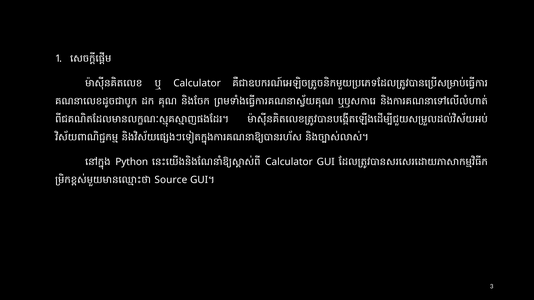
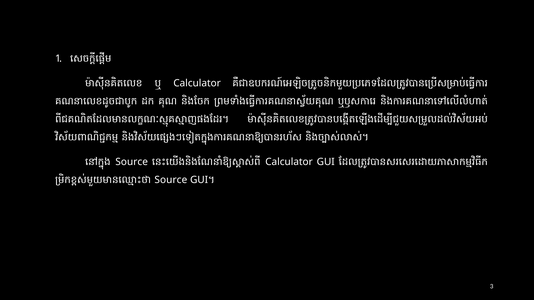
Python at (132, 162): Python -> Source
